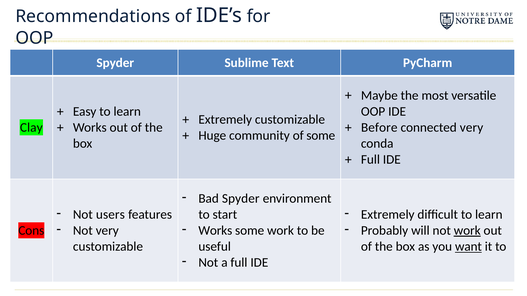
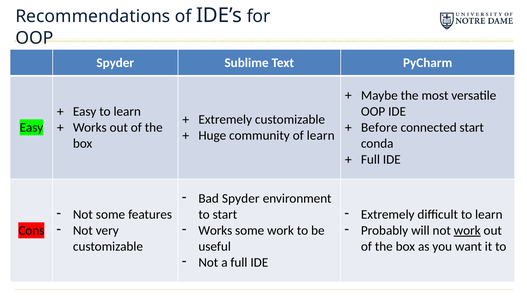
Clay at (31, 128): Clay -> Easy
connected very: very -> start
of some: some -> learn
Not users: users -> some
want underline: present -> none
